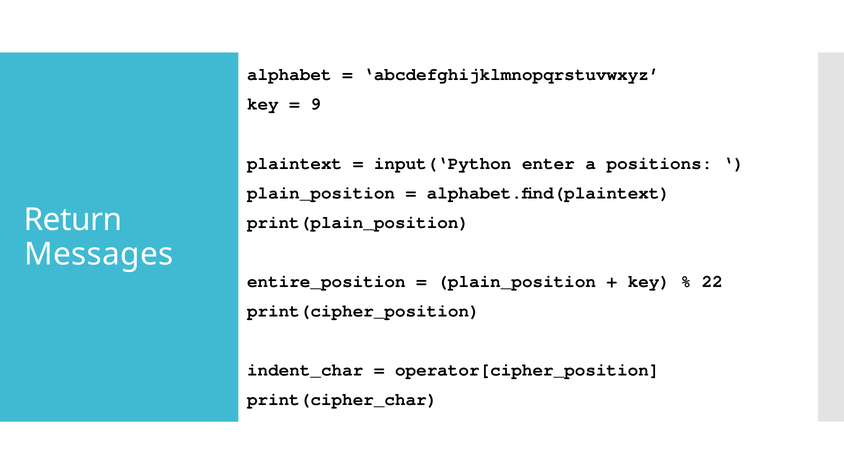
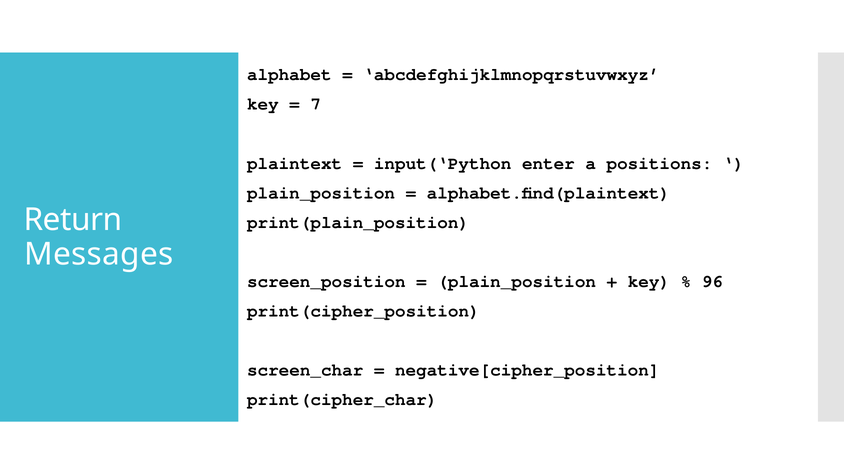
9: 9 -> 7
entire_position: entire_position -> screen_position
22: 22 -> 96
indent_char: indent_char -> screen_char
operator[cipher_position: operator[cipher_position -> negative[cipher_position
